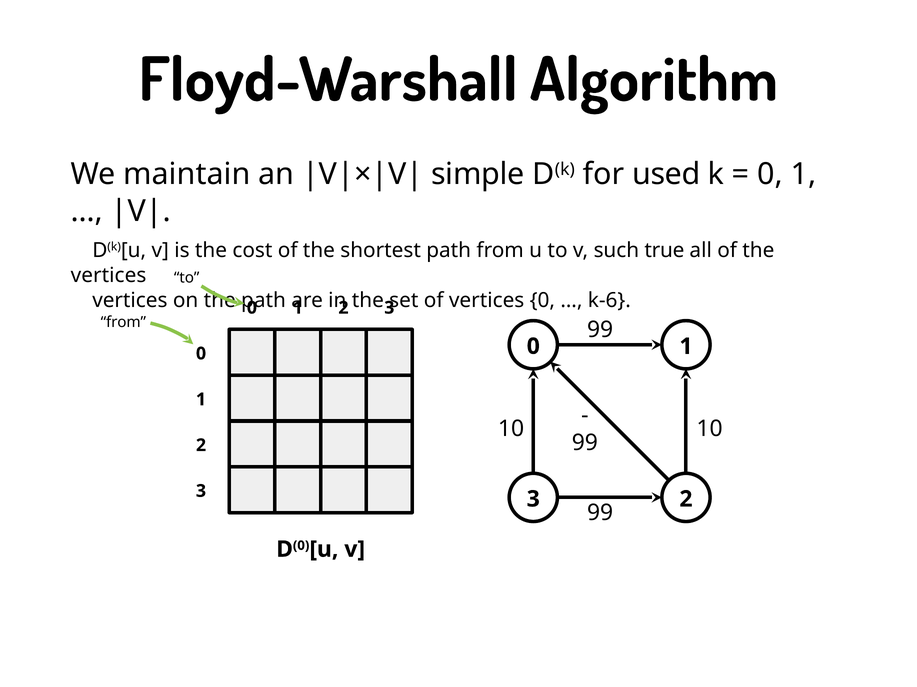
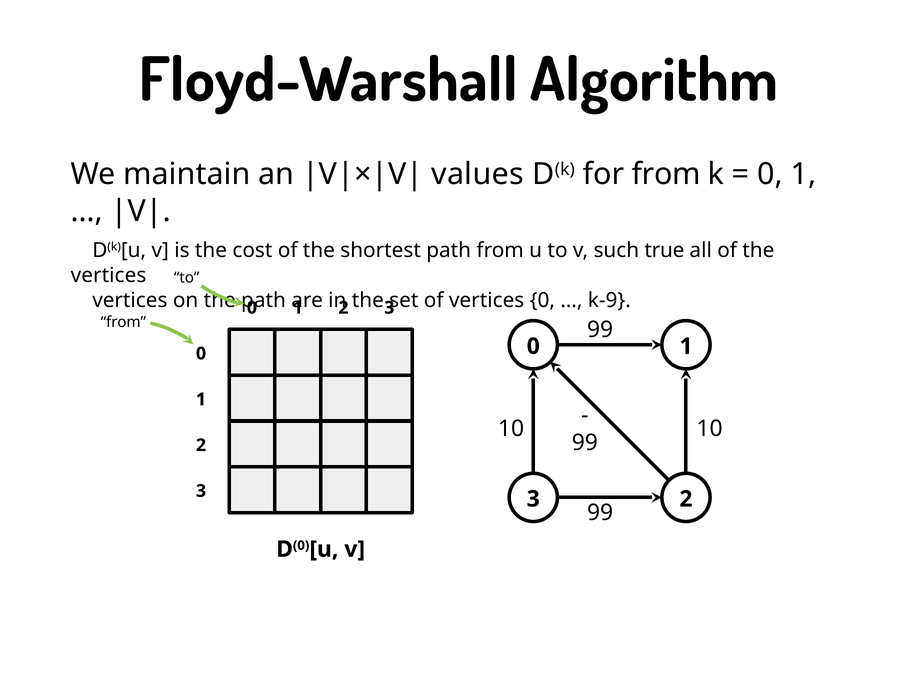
simple: simple -> values
for used: used -> from
k-6: k-6 -> k-9
